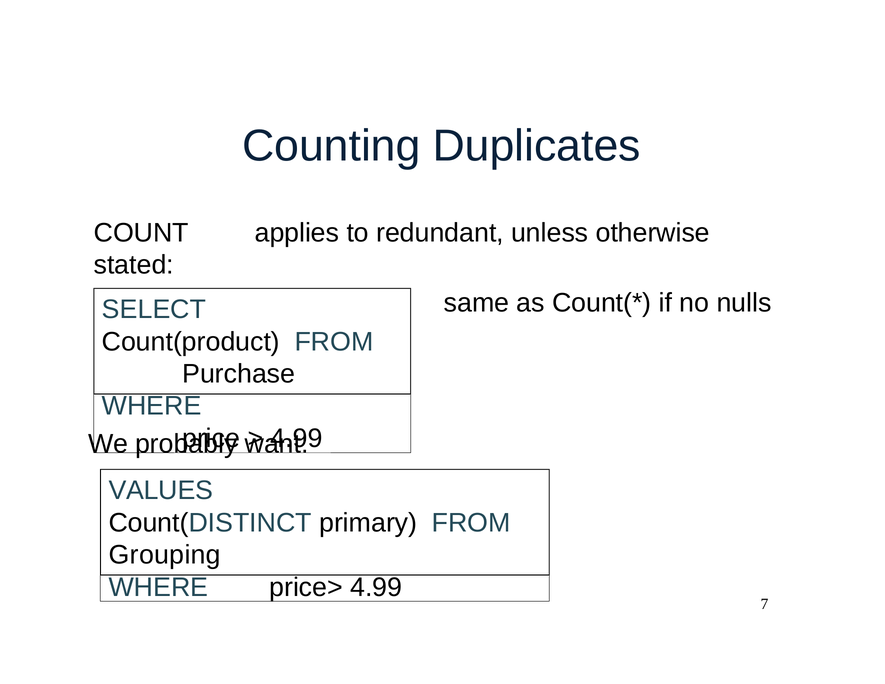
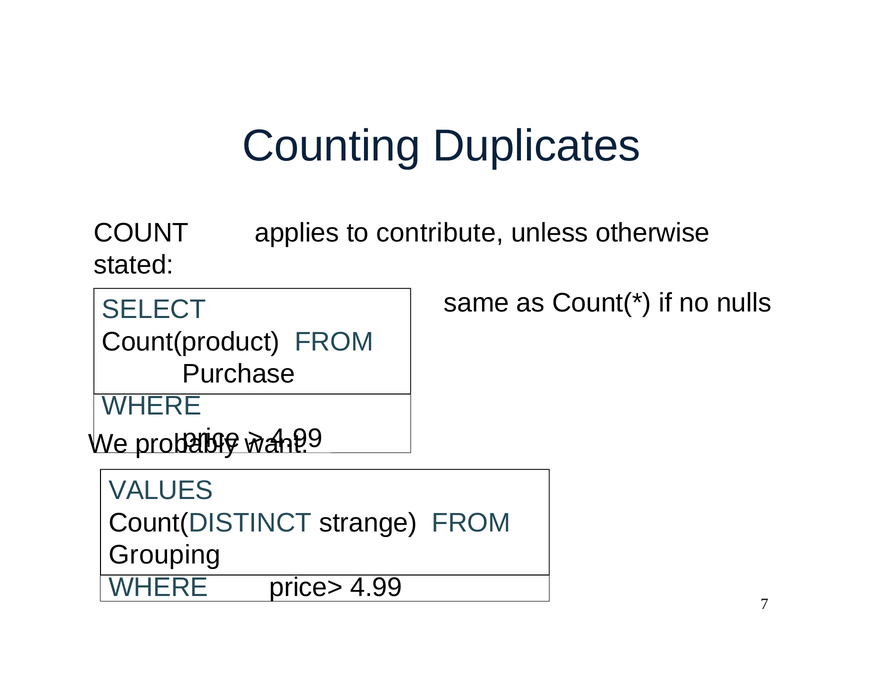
redundant: redundant -> contribute
primary: primary -> strange
